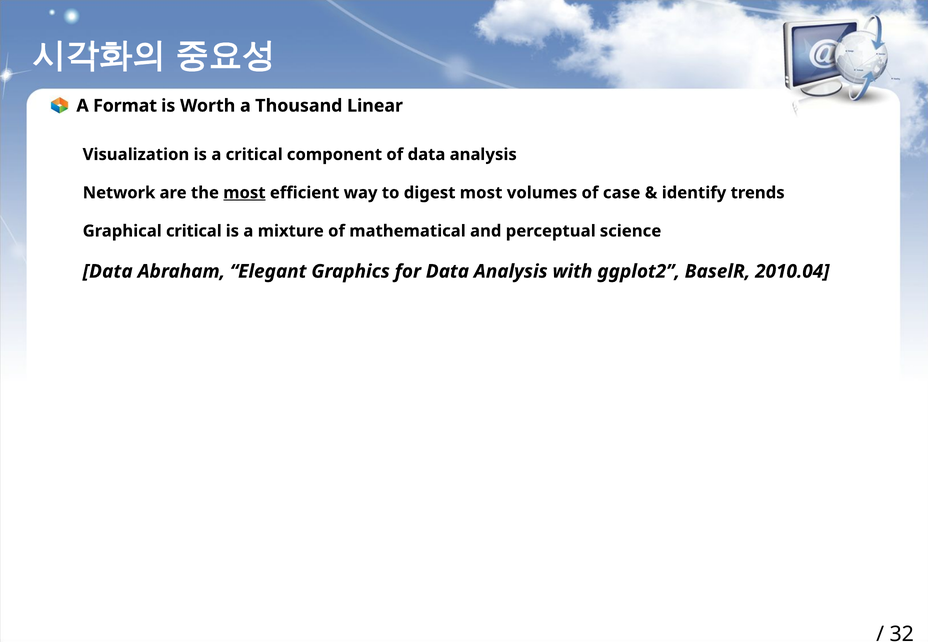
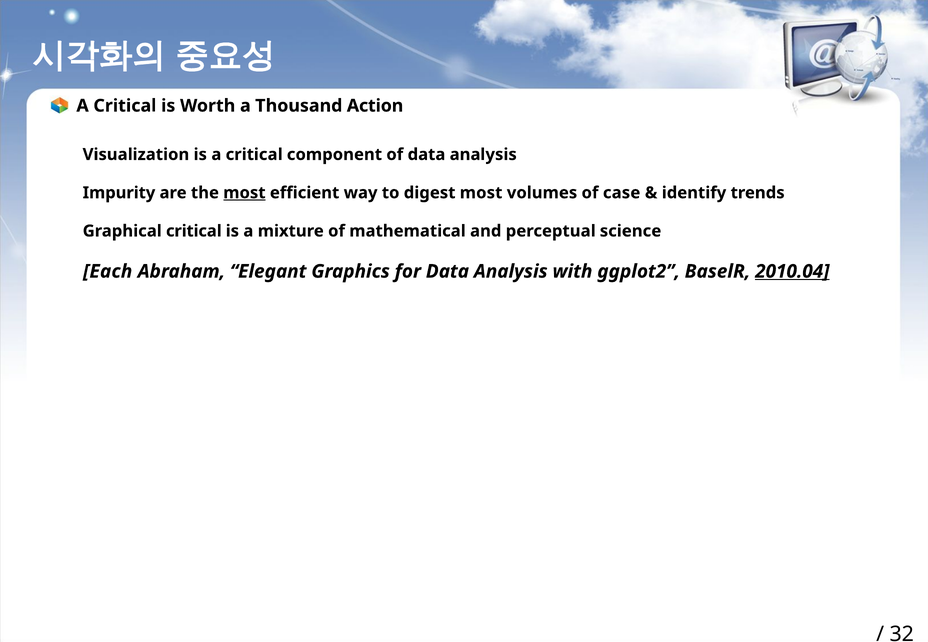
Format at (125, 106): Format -> Critical
Linear: Linear -> Action
Network: Network -> Impurity
Data at (108, 272): Data -> Each
2010.04 underline: none -> present
